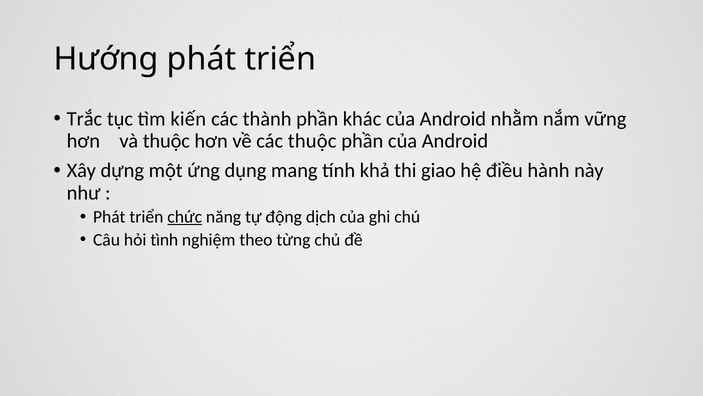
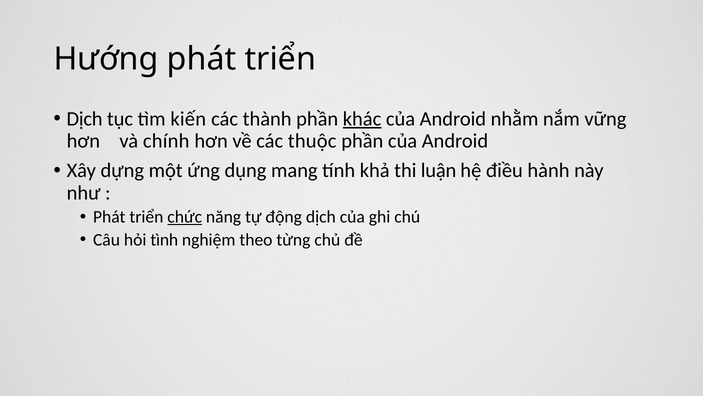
Trắc at (84, 119): Trắc -> Dịch
khác underline: none -> present
và thuộc: thuộc -> chính
giao: giao -> luận
